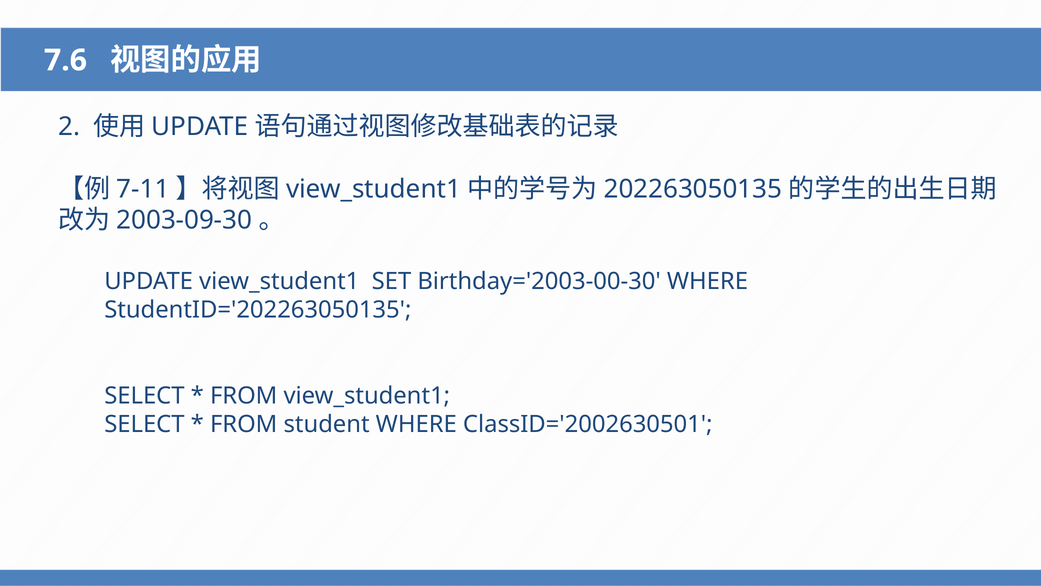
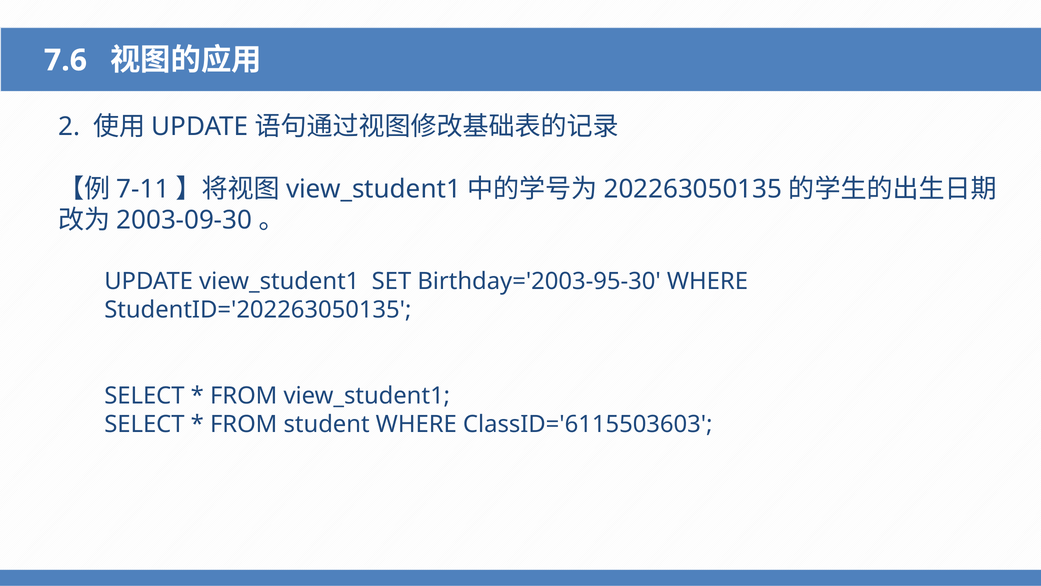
Birthday='2003-00-30: Birthday='2003-00-30 -> Birthday='2003-95-30
ClassID='2002630501: ClassID='2002630501 -> ClassID='6115503603
